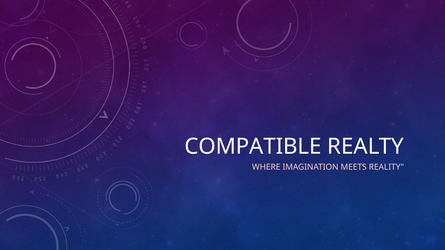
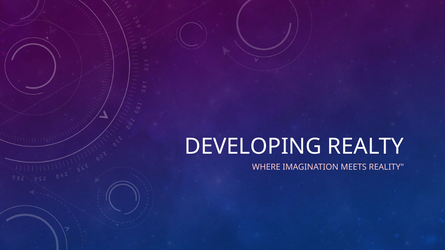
COMPATIBLE: COMPATIBLE -> DEVELOPING
